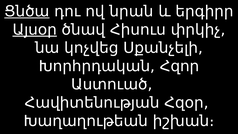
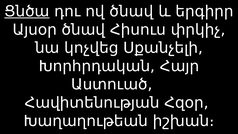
ով նրան: նրան -> ծնավ
Այսօր underline: present -> none
Հզոր: Հզոր -> Հայր
